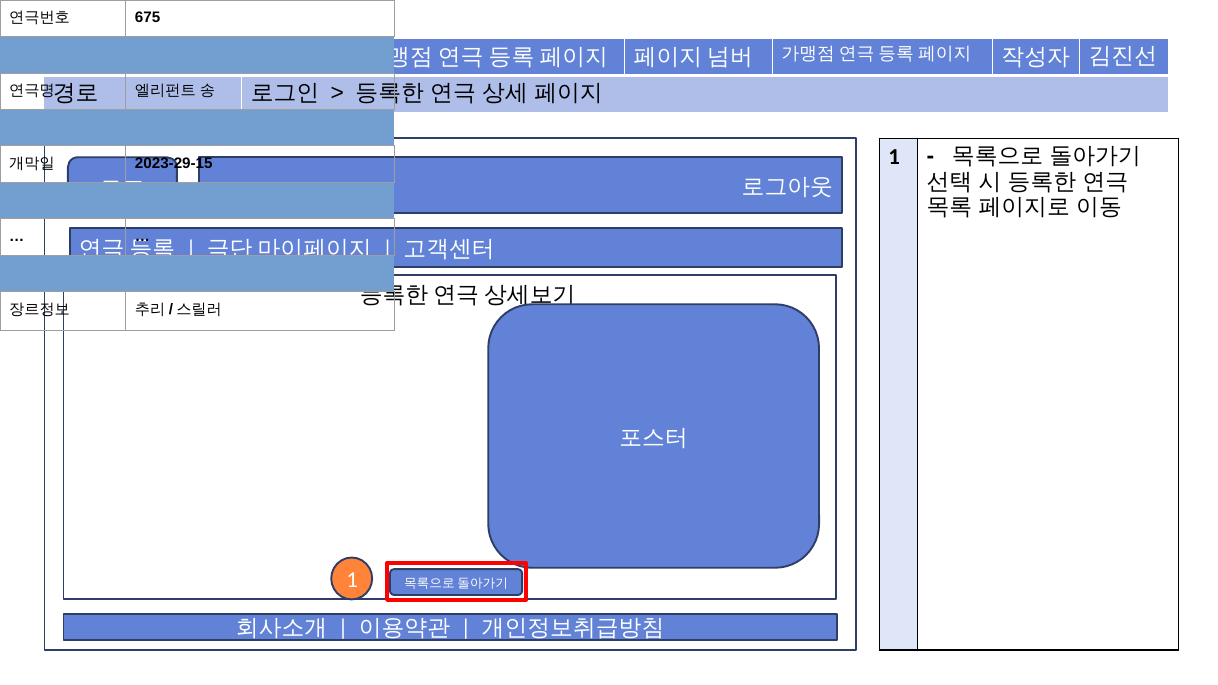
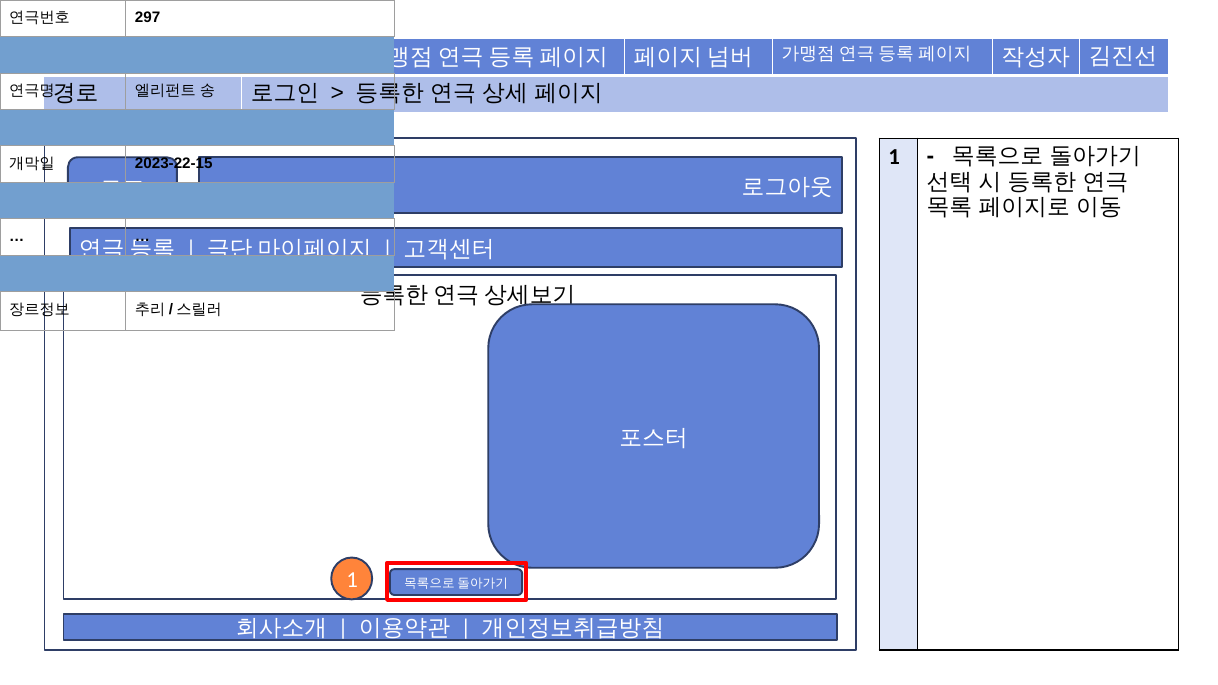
675: 675 -> 297
2023-29-15: 2023-29-15 -> 2023-22-15
